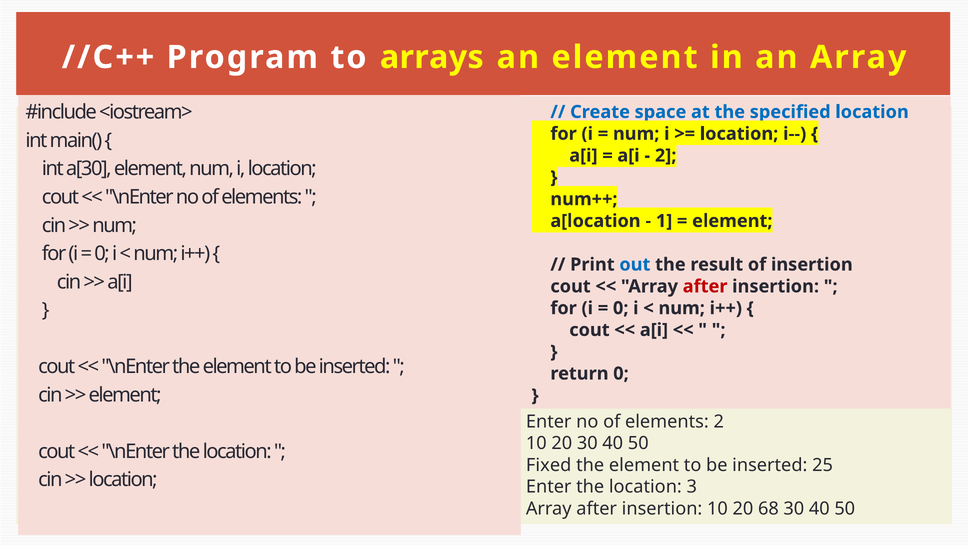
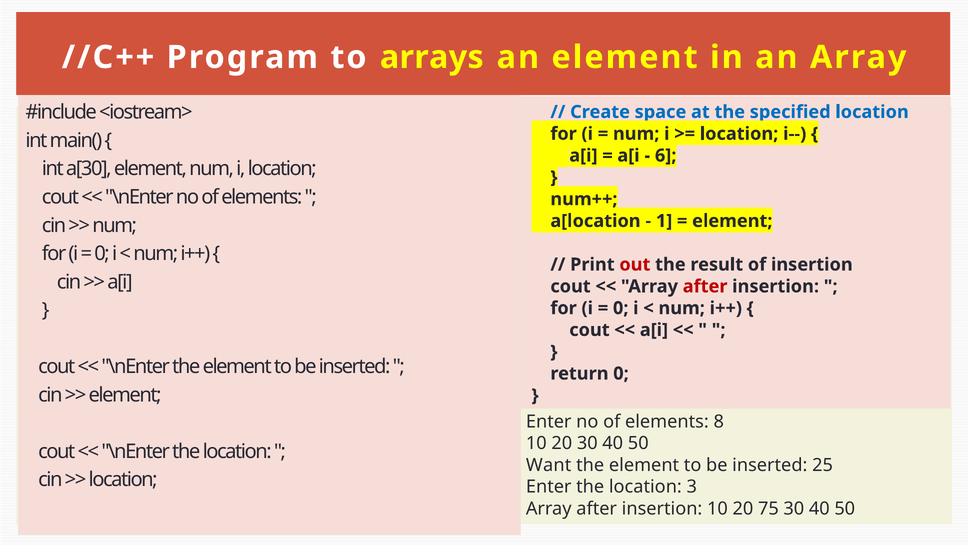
2 at (666, 156): 2 -> 6
out colour: blue -> red
elements 2: 2 -> 8
Fixed: Fixed -> Want
68: 68 -> 75
